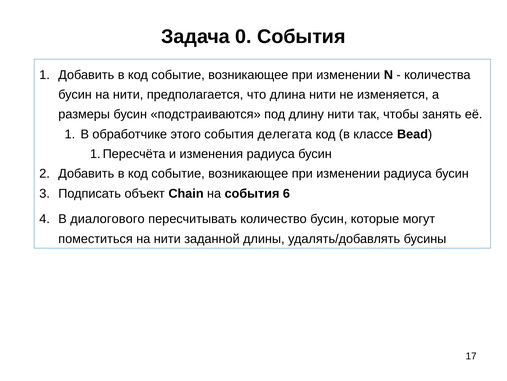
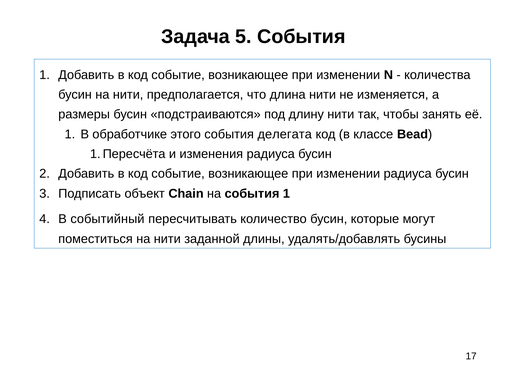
0: 0 -> 5
события 6: 6 -> 1
диалогового: диалогового -> событийный
